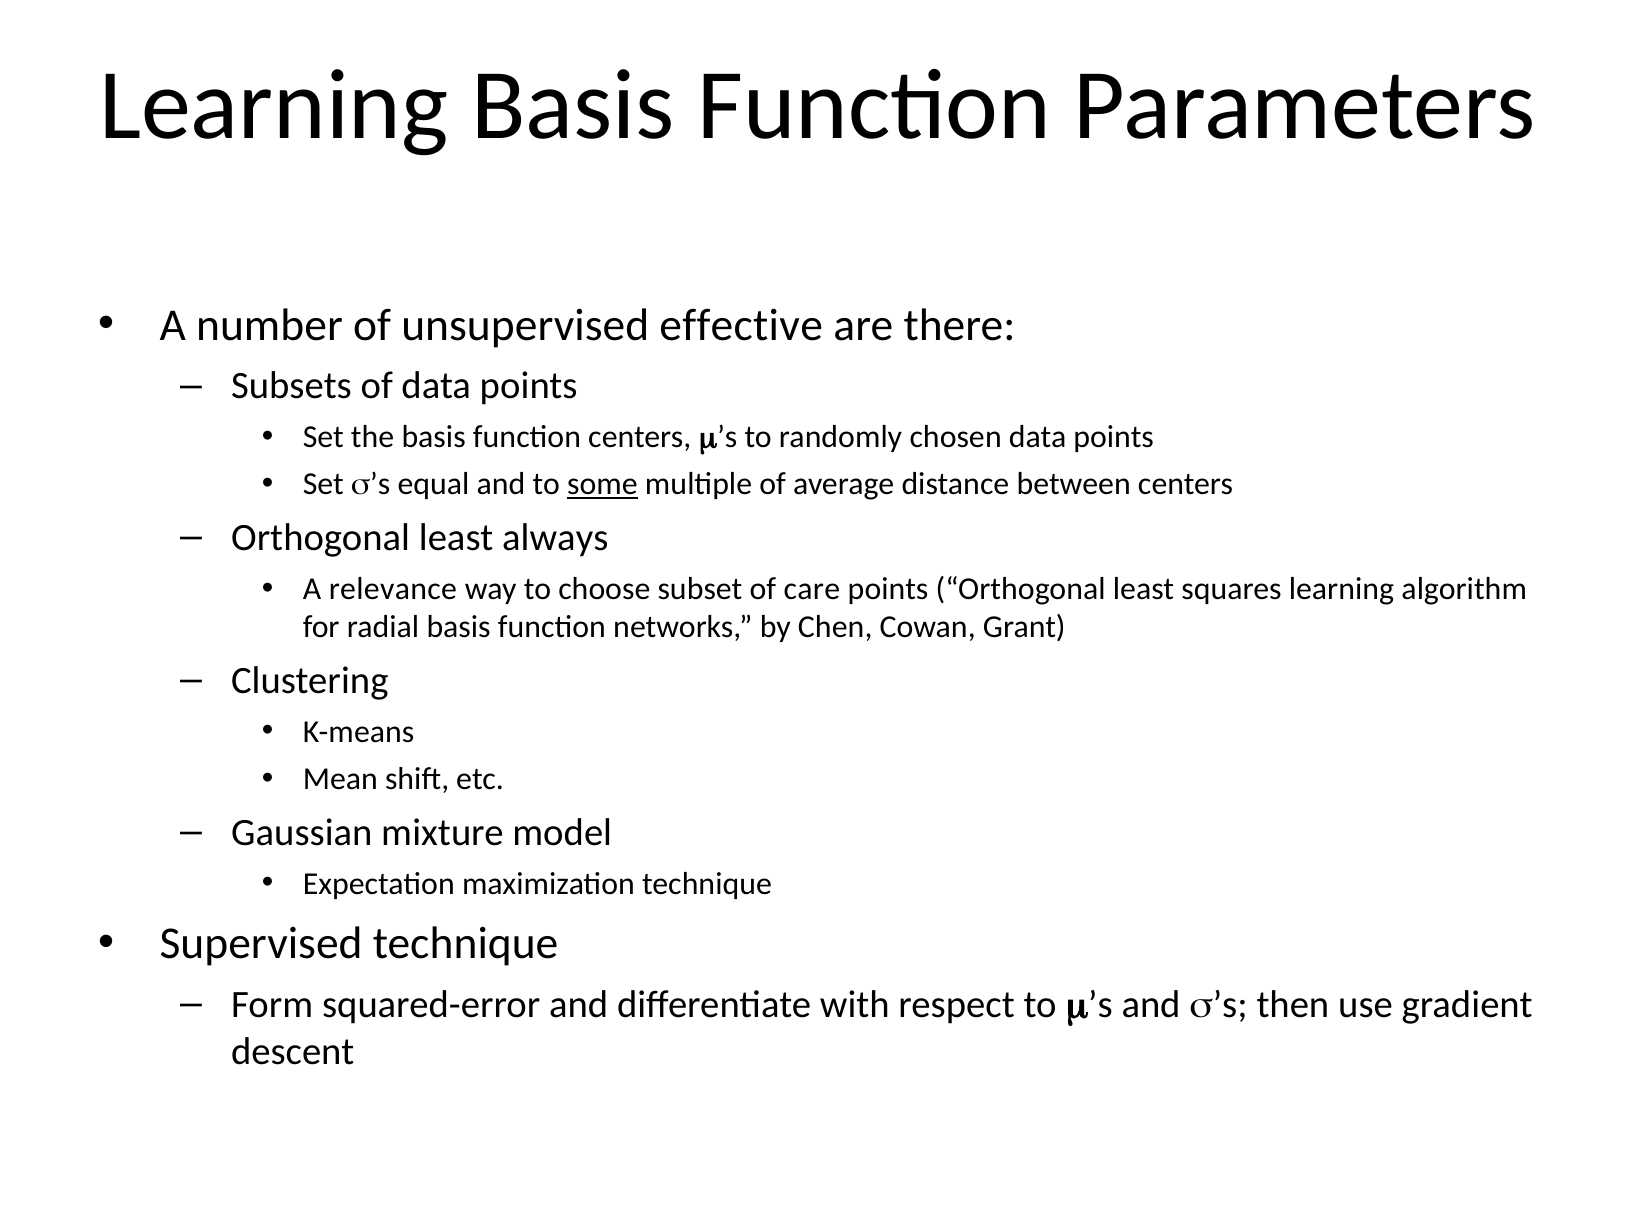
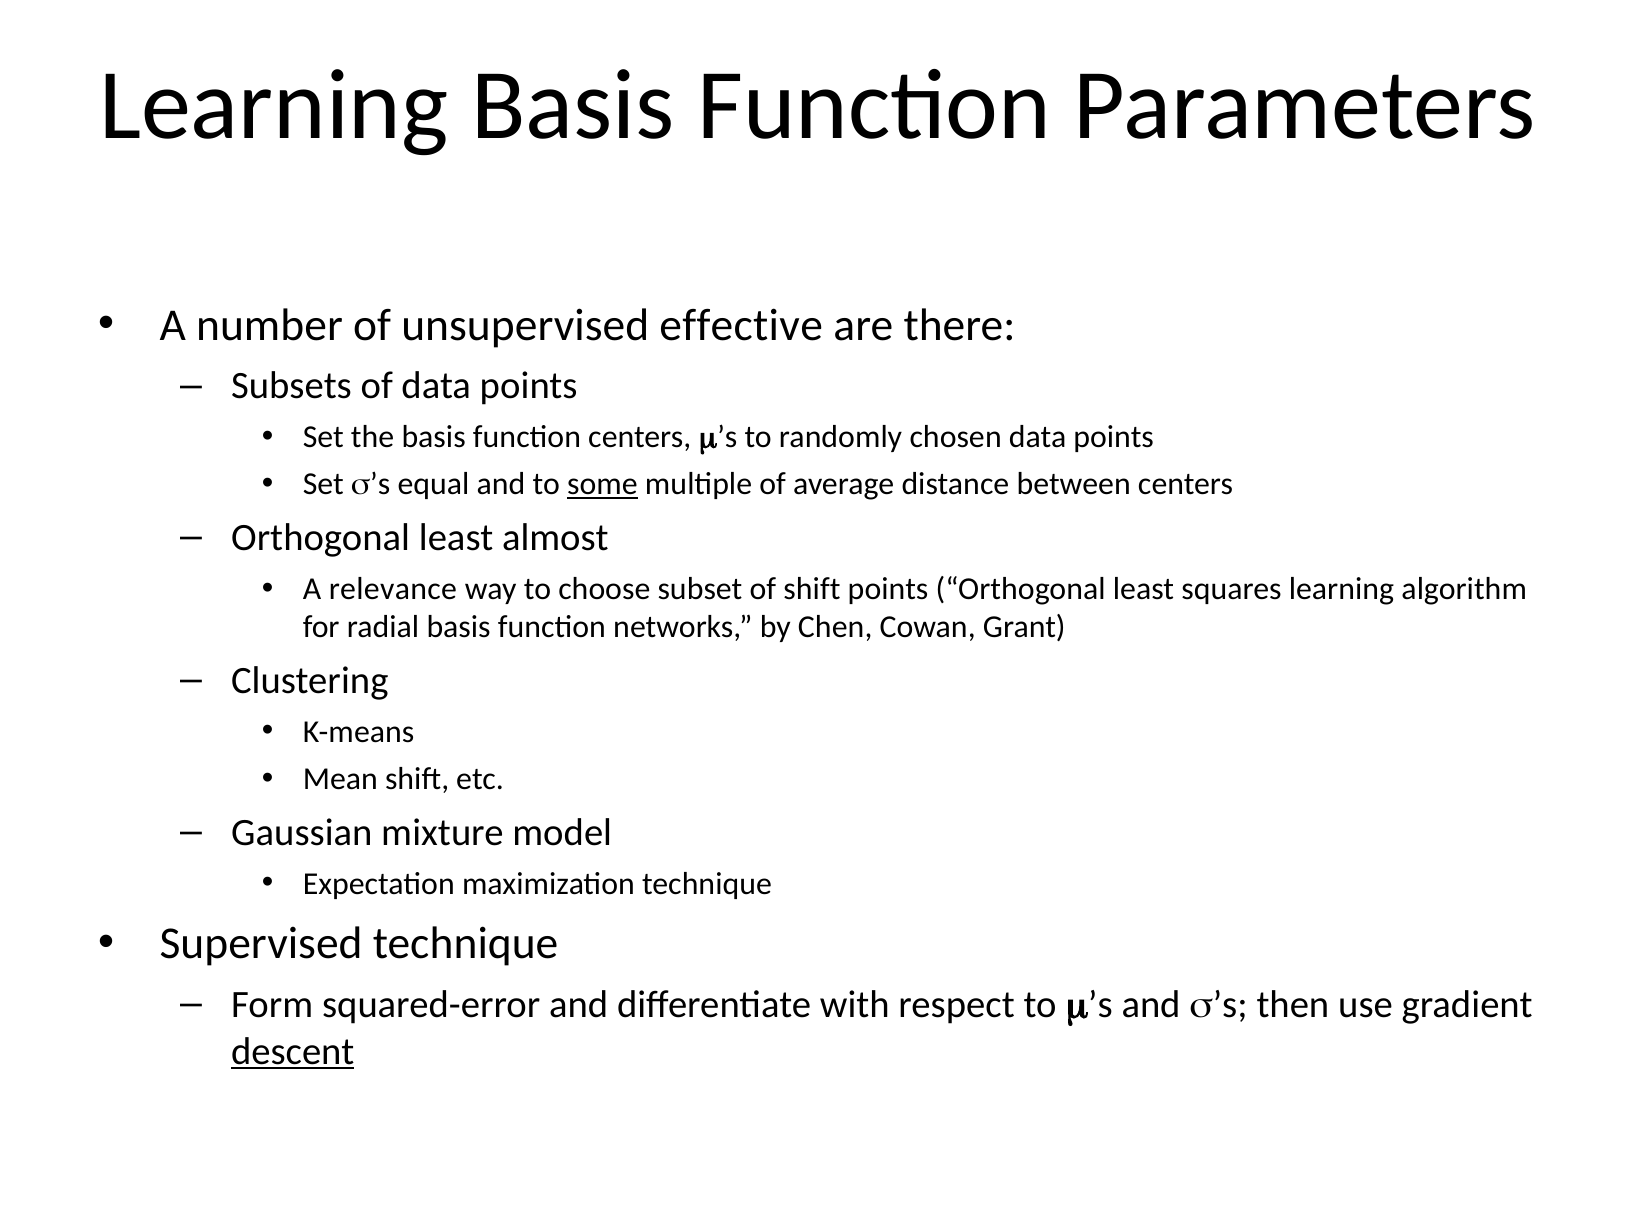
always: always -> almost
of care: care -> shift
descent underline: none -> present
